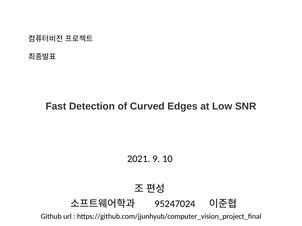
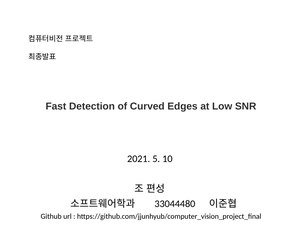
9: 9 -> 5
95247024: 95247024 -> 33044480
